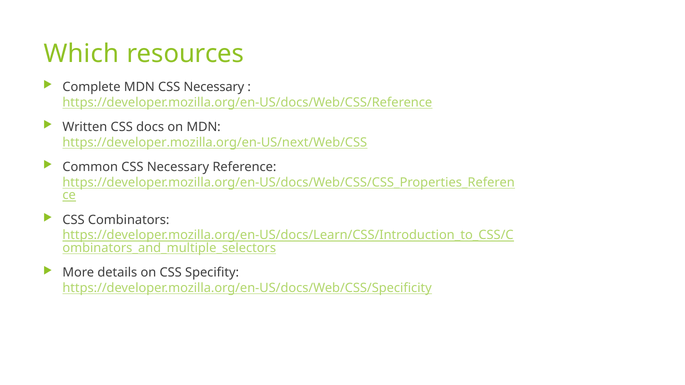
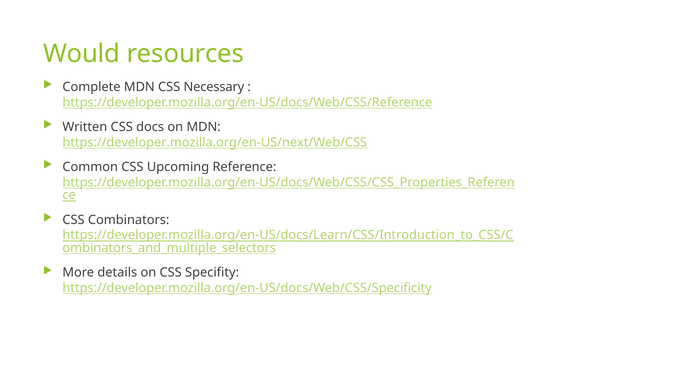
Which: Which -> Would
Common CSS Necessary: Necessary -> Upcoming
